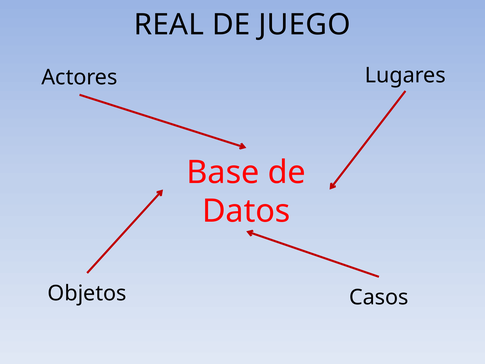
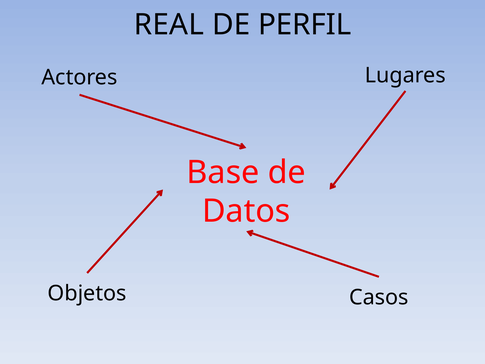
JUEGO: JUEGO -> PERFIL
